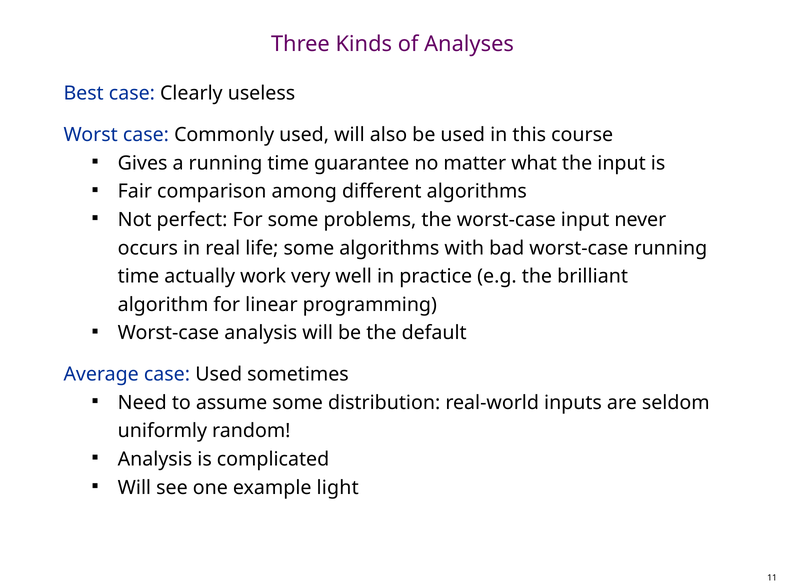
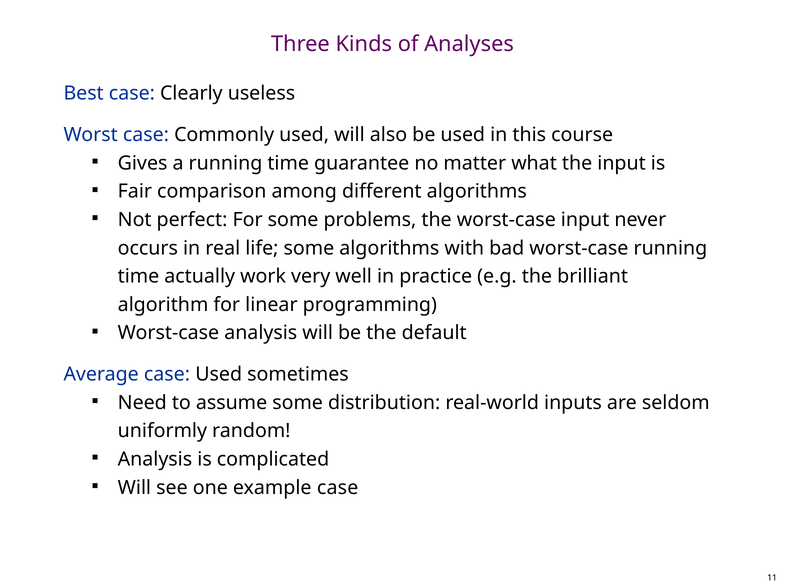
example light: light -> case
